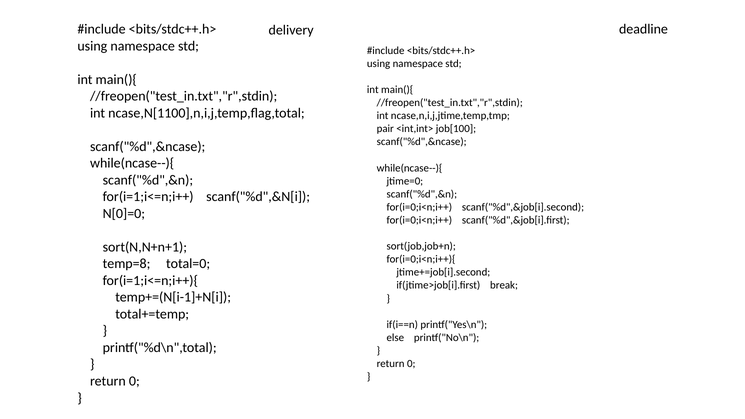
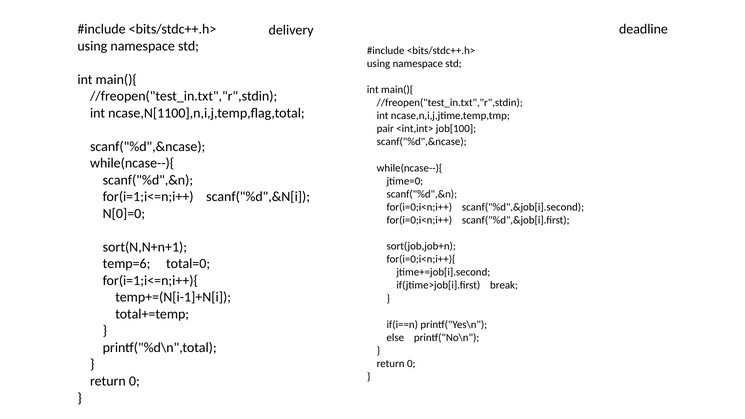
temp=8: temp=8 -> temp=6
